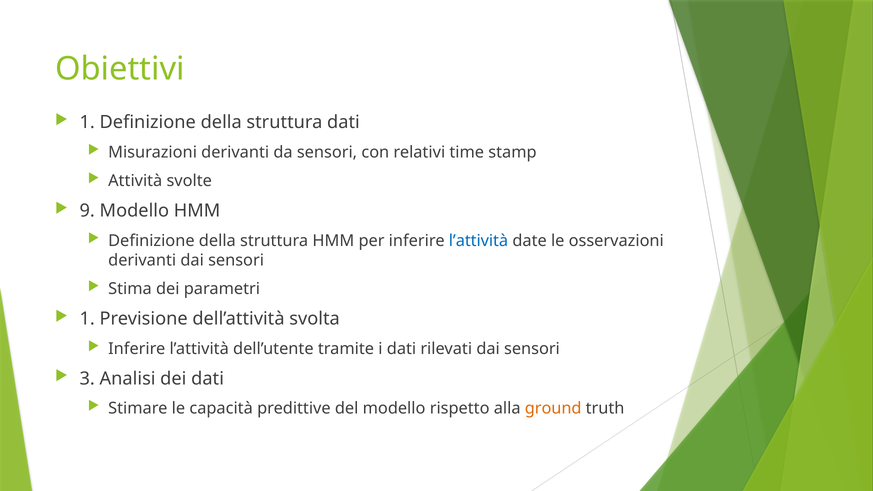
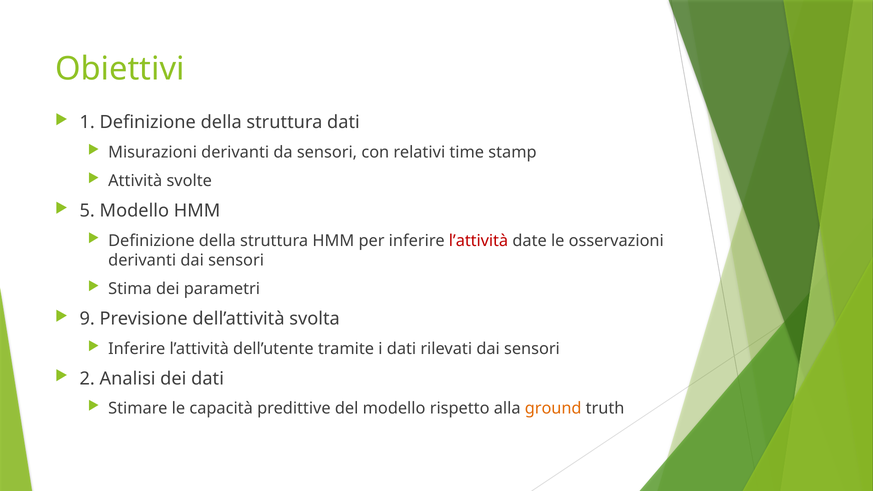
9: 9 -> 5
l’attività at (478, 241) colour: blue -> red
1 at (87, 319): 1 -> 9
3: 3 -> 2
